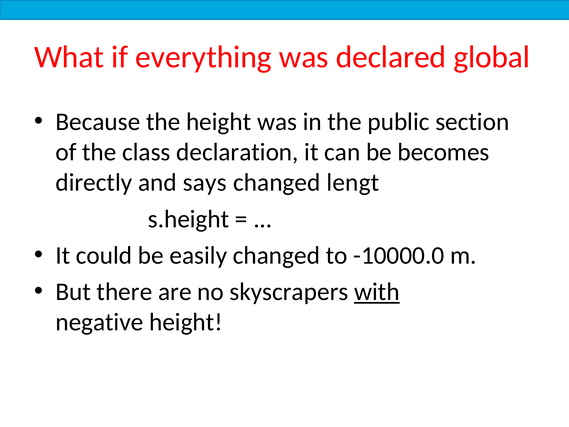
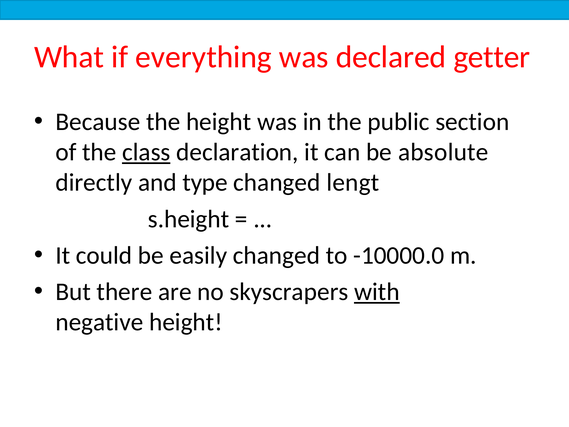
global: global -> getter
class underline: none -> present
becomes: becomes -> absolute
says: says -> type
